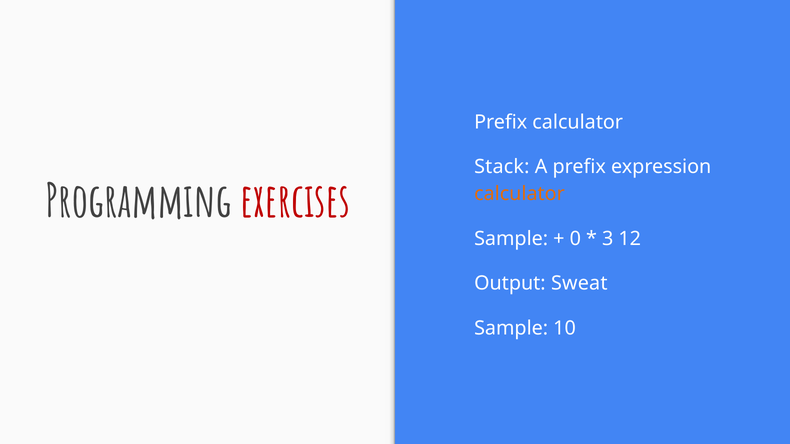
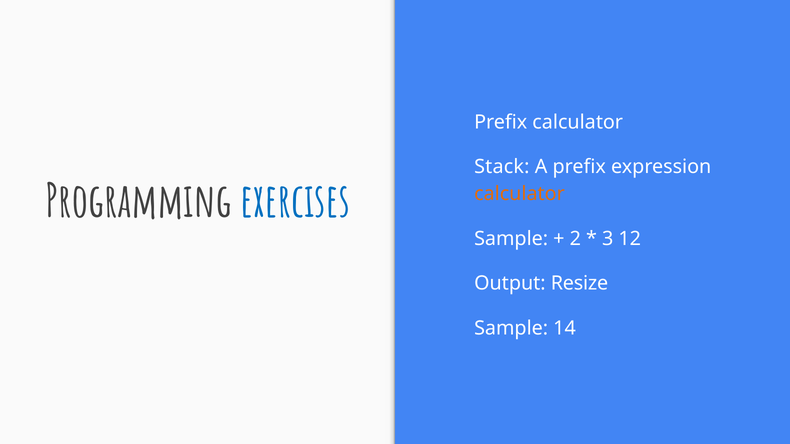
exercises colour: red -> blue
0: 0 -> 2
Sweat: Sweat -> Resize
10: 10 -> 14
